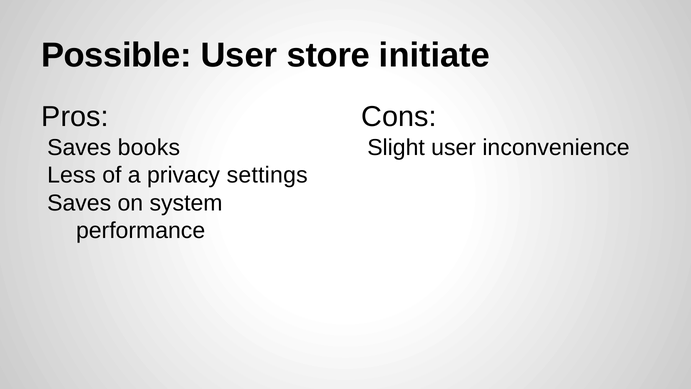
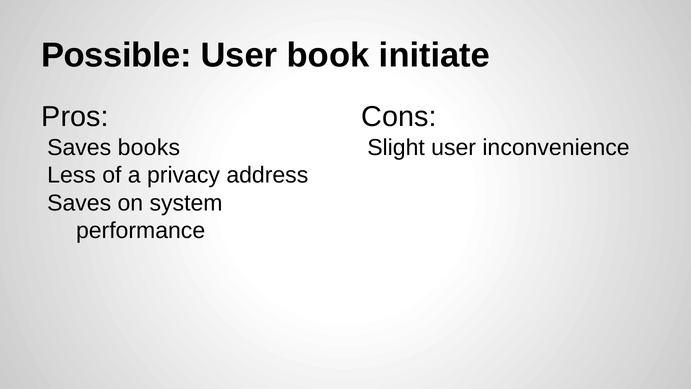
store: store -> book
settings: settings -> address
